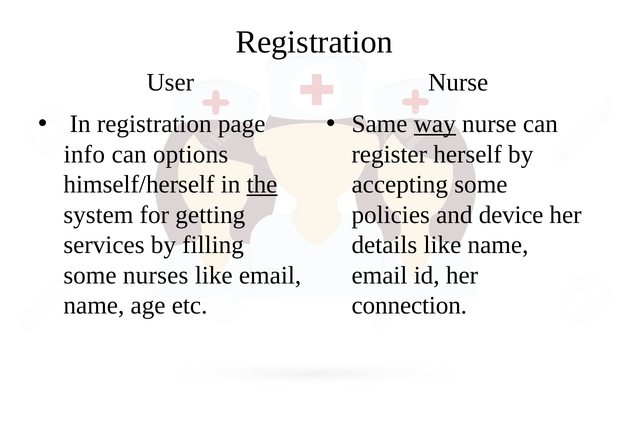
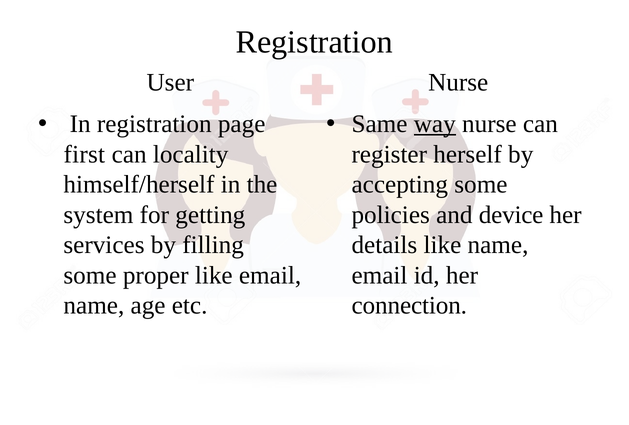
info: info -> first
options: options -> locality
the underline: present -> none
nurses: nurses -> proper
